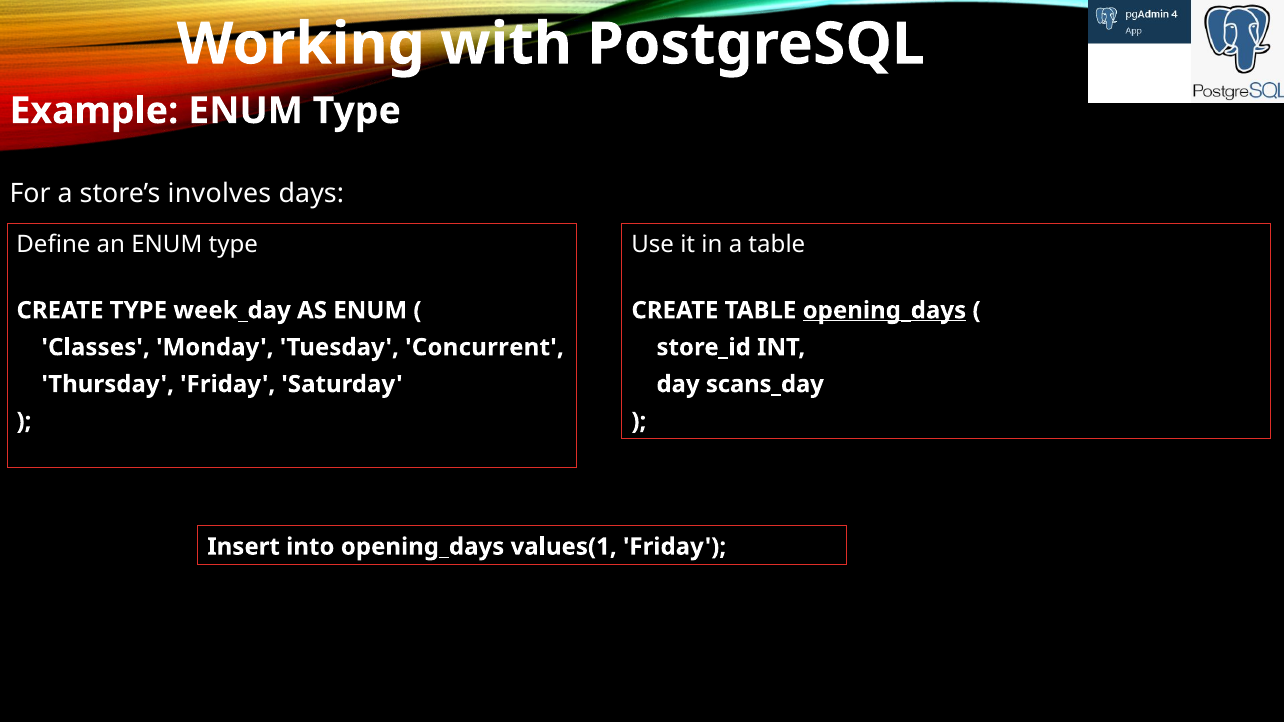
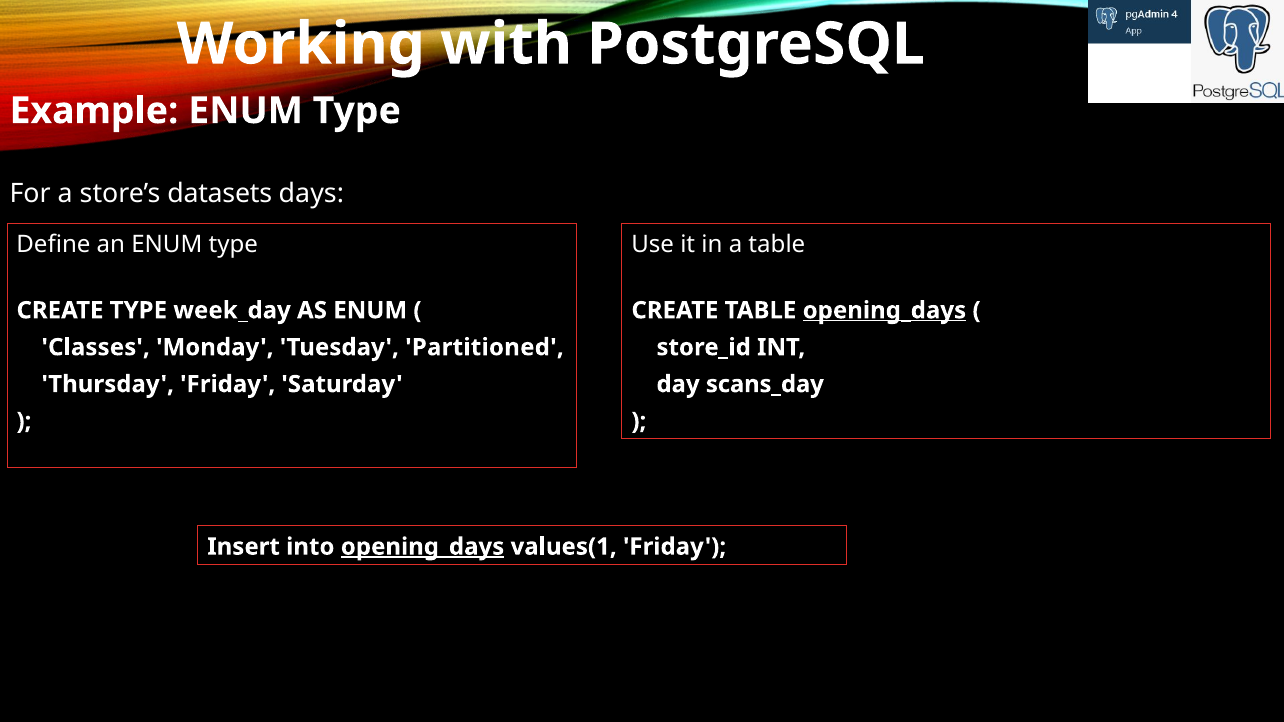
involves: involves -> datasets
Concurrent: Concurrent -> Partitioned
opening_days at (423, 547) underline: none -> present
